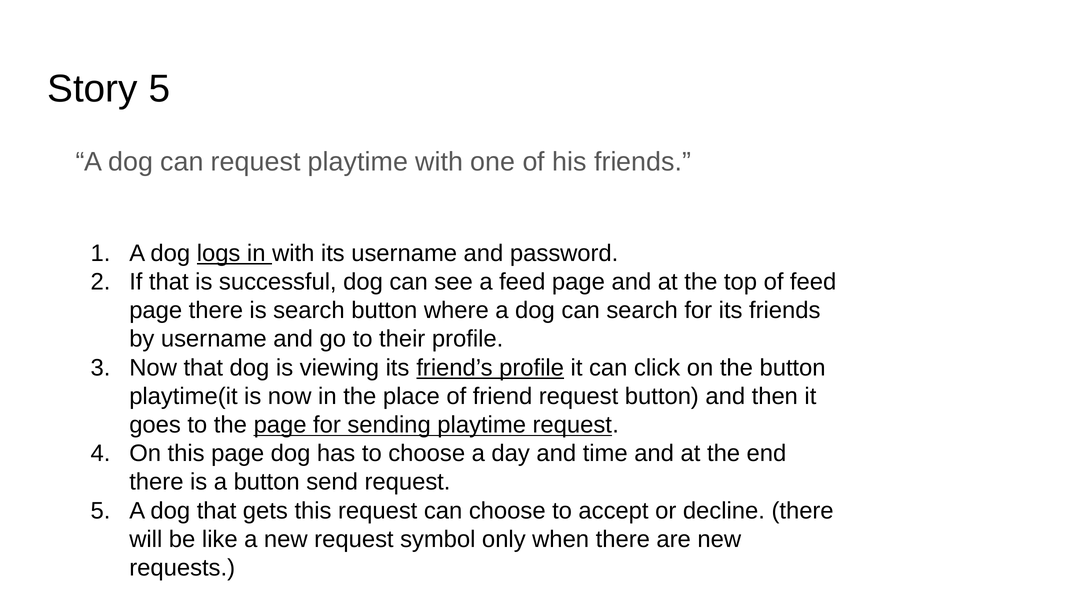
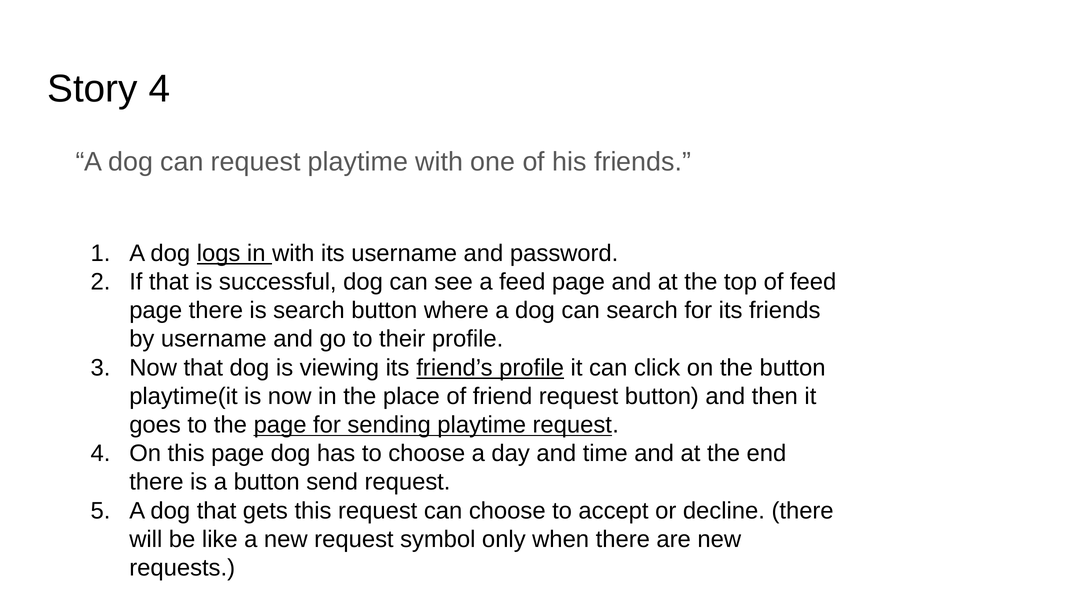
Story 5: 5 -> 4
